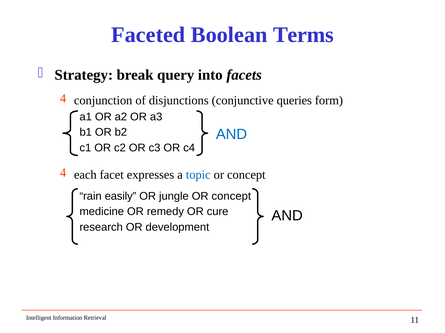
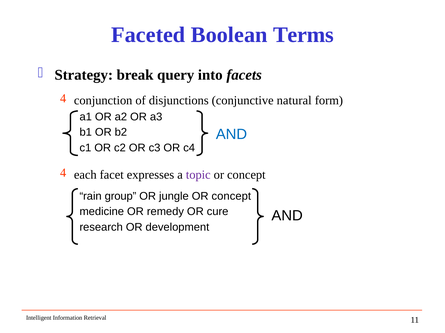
queries: queries -> natural
topic colour: blue -> purple
easily: easily -> group
